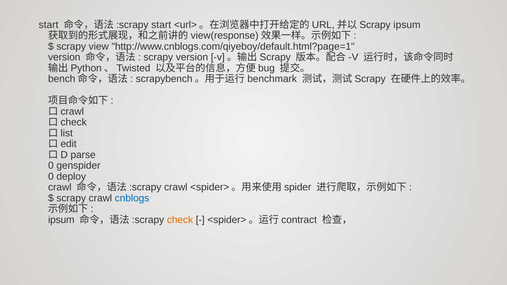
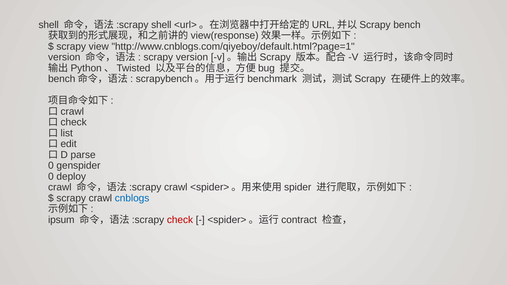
start at (49, 25): start -> shell
start at (161, 25): start -> shell
ipsum at (407, 25): ipsum -> bench
check colour: orange -> red
